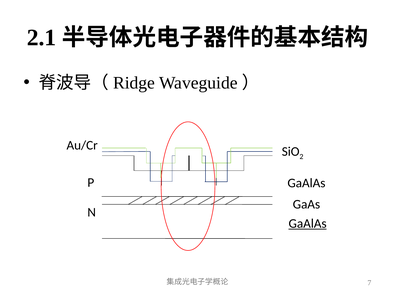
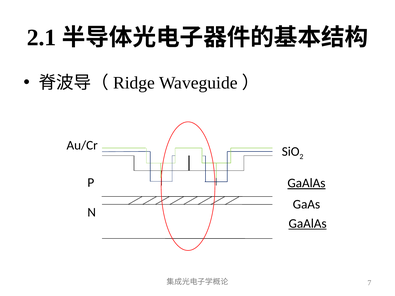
GaAlAs at (306, 183) underline: none -> present
